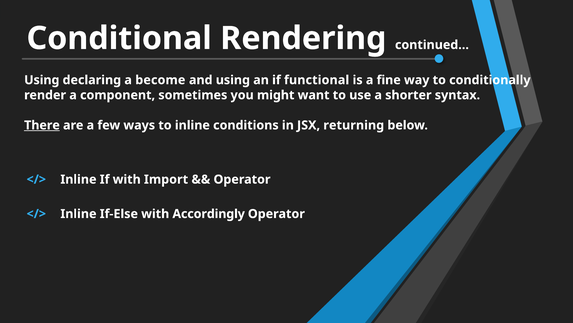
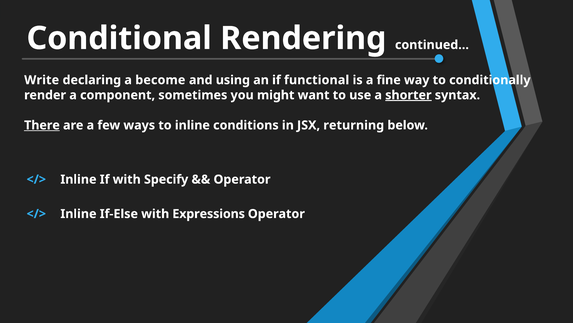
Using at (42, 80): Using -> Write
shorter underline: none -> present
Import: Import -> Specify
Accordingly: Accordingly -> Expressions
